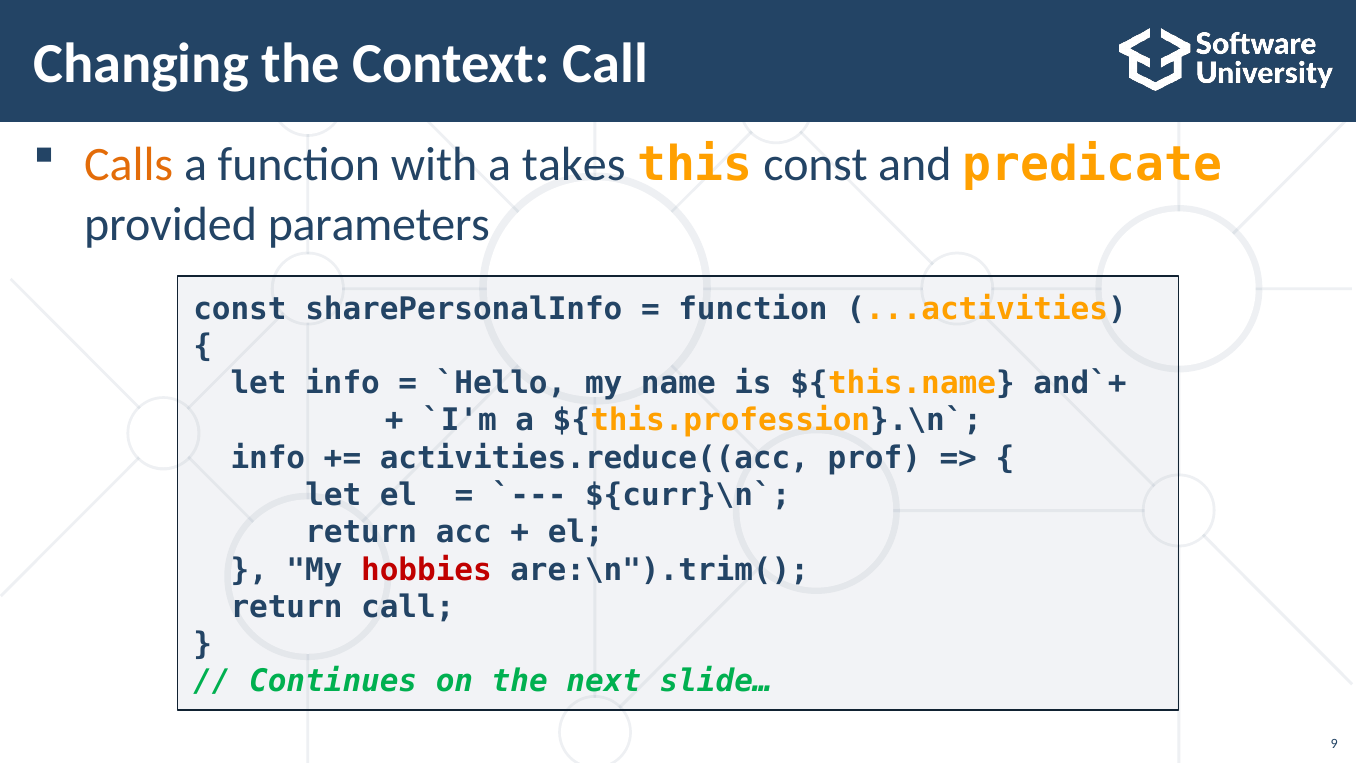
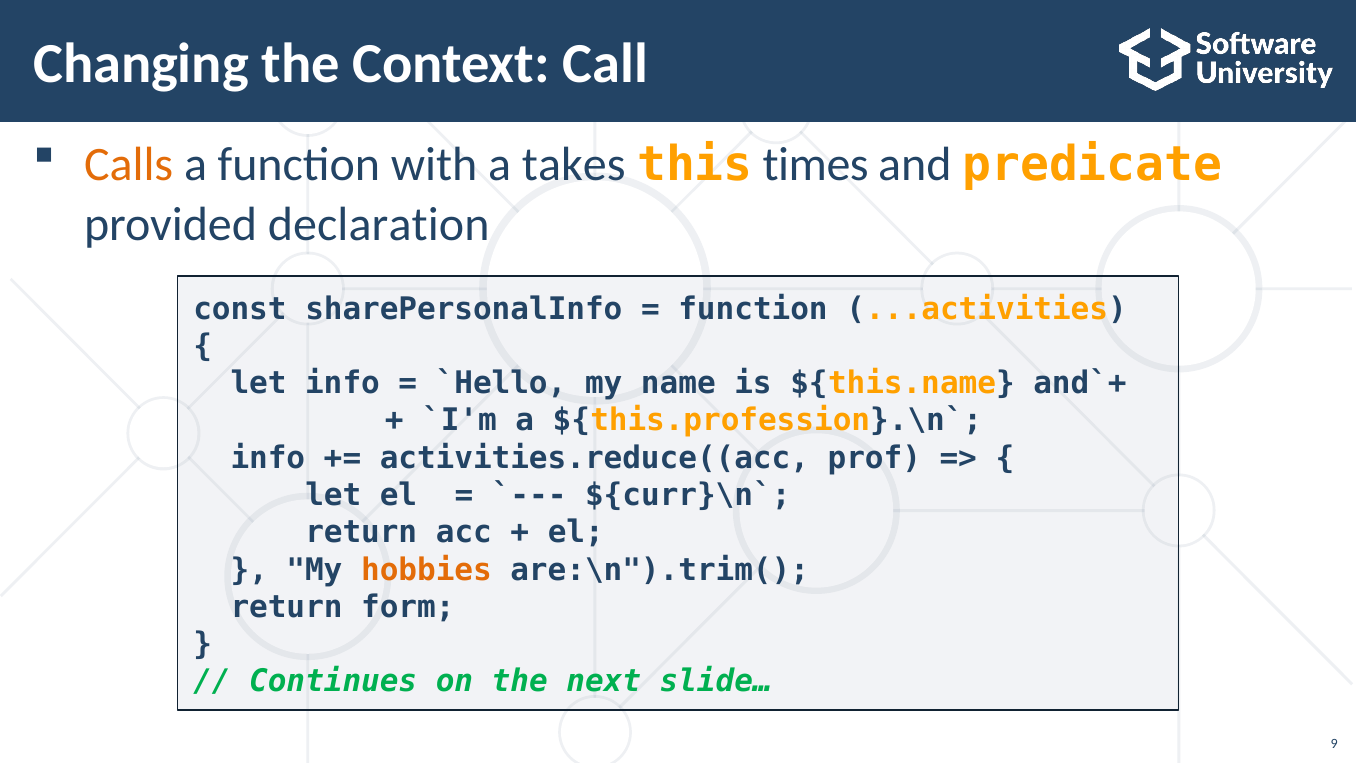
this const: const -> times
parameters: parameters -> declaration
hobbies colour: red -> orange
return call: call -> form
